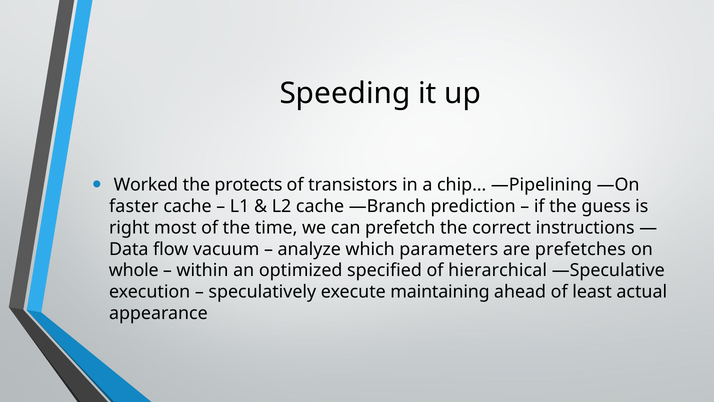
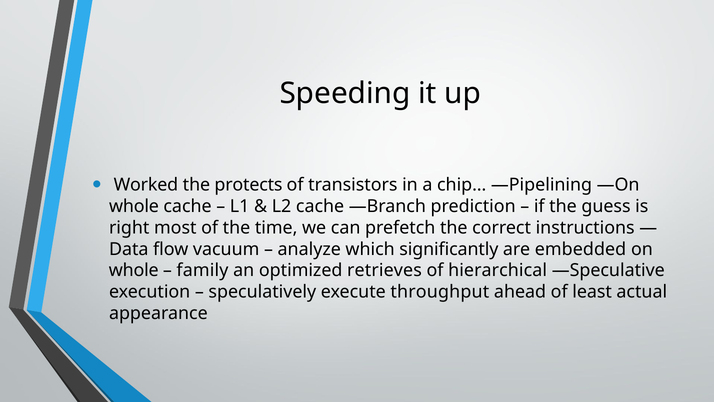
faster at (134, 206): faster -> whole
parameters: parameters -> significantly
prefetches: prefetches -> embedded
within: within -> family
specified: specified -> retrieves
maintaining: maintaining -> throughput
